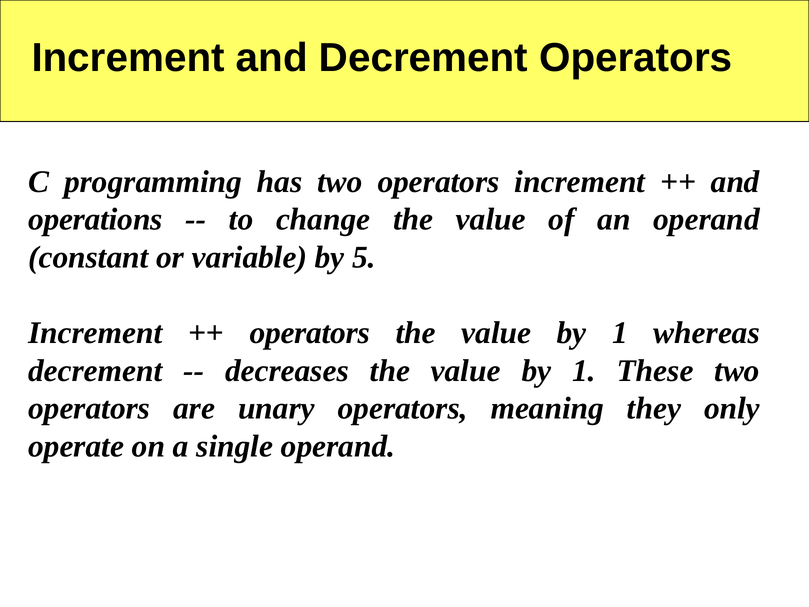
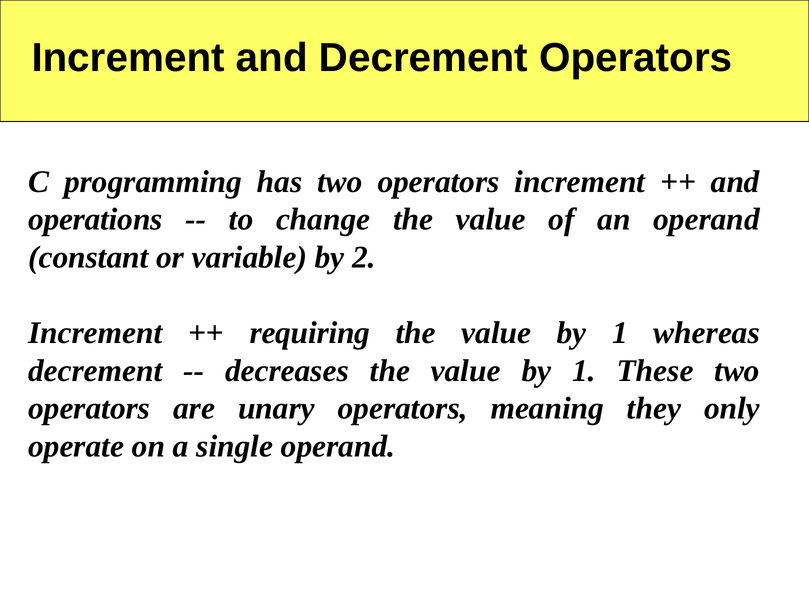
5: 5 -> 2
operators at (310, 333): operators -> requiring
